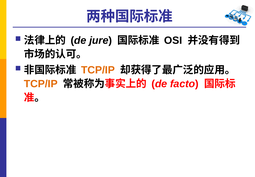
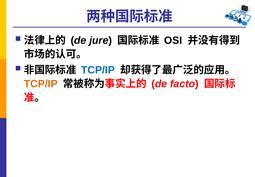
TCP/IP at (98, 70) colour: orange -> blue
